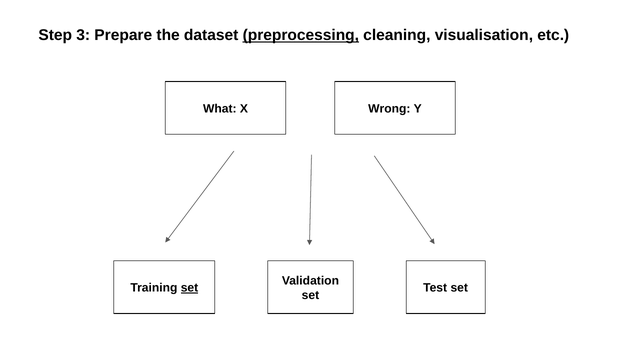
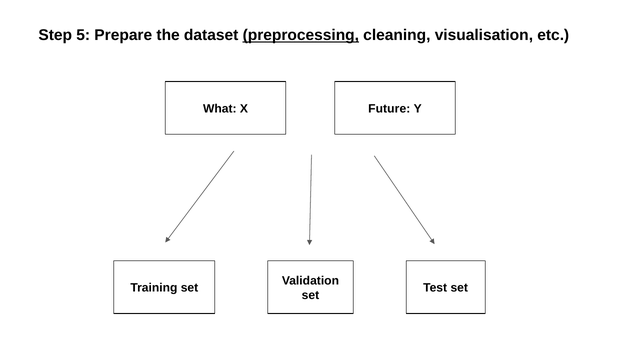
3: 3 -> 5
Wrong: Wrong -> Future
set at (189, 288) underline: present -> none
